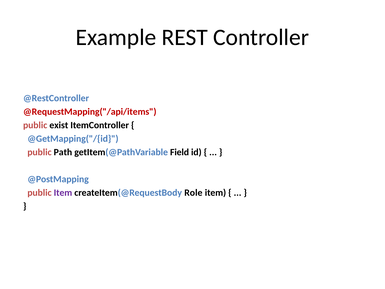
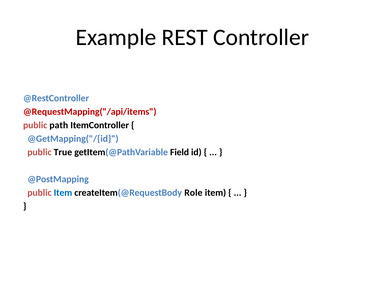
exist: exist -> path
Path: Path -> True
Item at (63, 193) colour: purple -> blue
